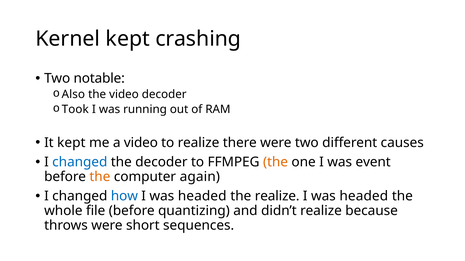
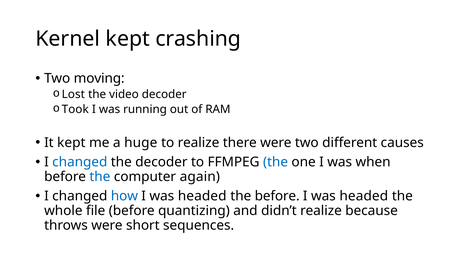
notable: notable -> moving
Also: Also -> Lost
a video: video -> huge
the at (276, 162) colour: orange -> blue
event: event -> when
the at (100, 177) colour: orange -> blue
the realize: realize -> before
